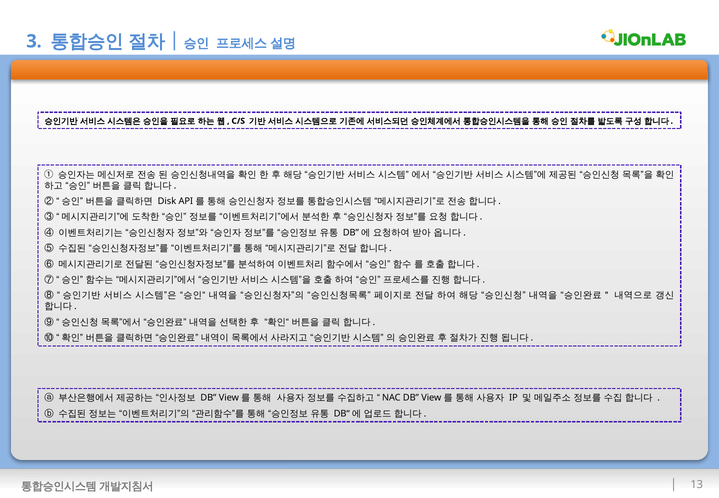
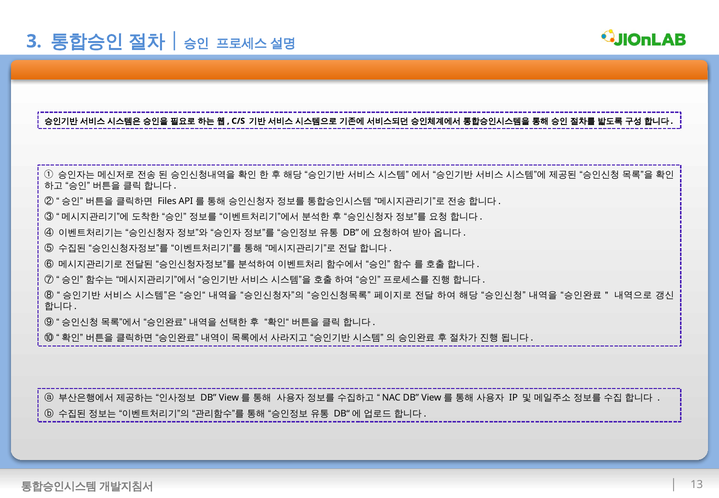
Disk: Disk -> Files
